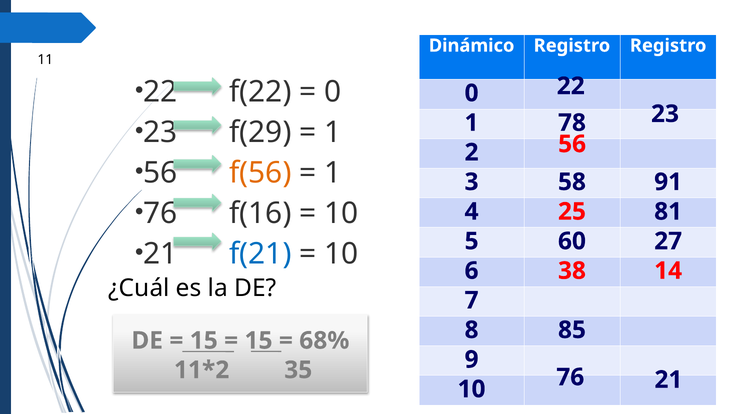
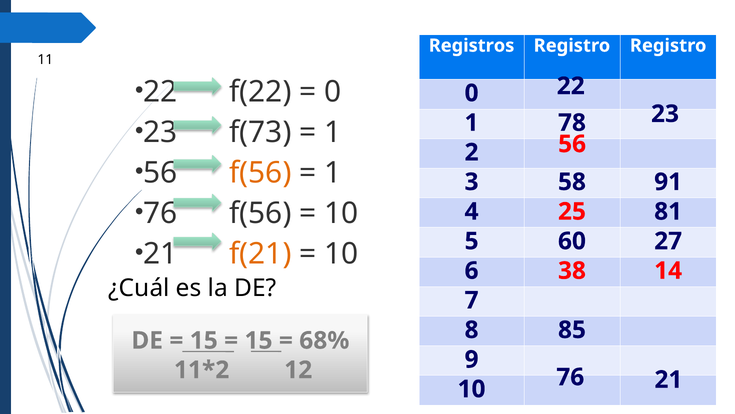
Dinámico: Dinámico -> Registros
f(29: f(29 -> f(73
f(16 at (260, 213): f(16 -> f(56
f(21 colour: blue -> orange
35: 35 -> 12
